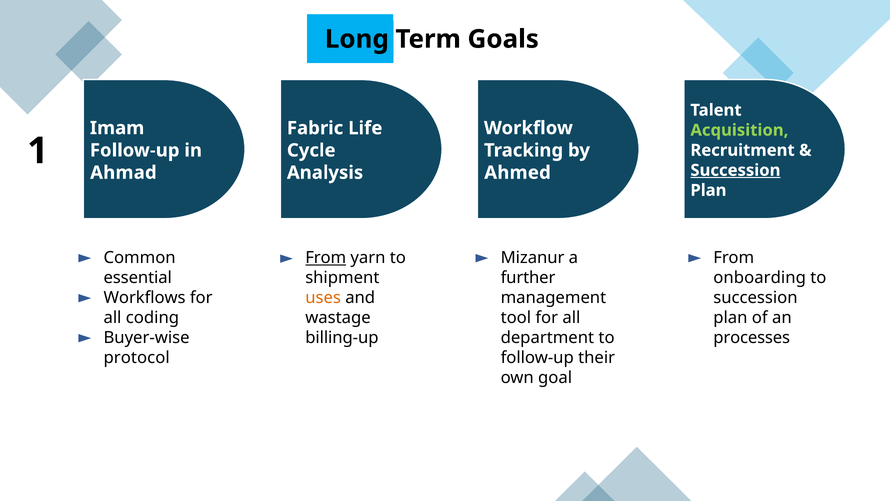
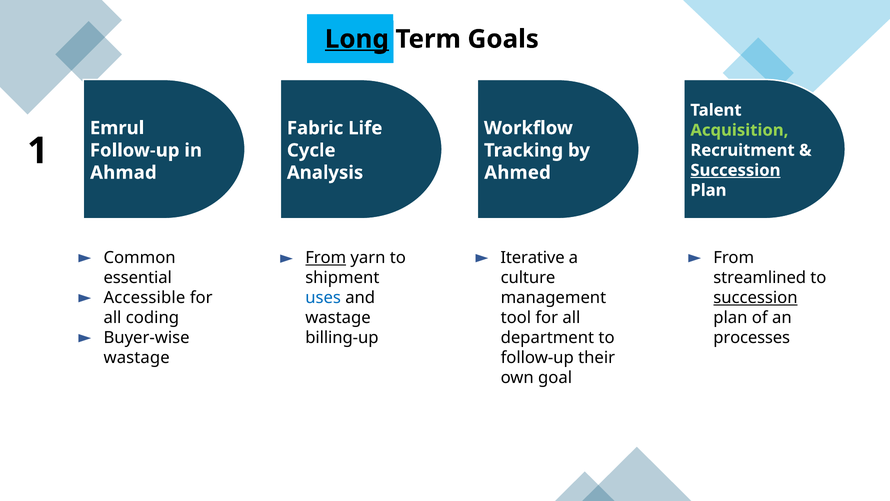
Long underline: none -> present
Imam: Imam -> Emrul
Mizanur: Mizanur -> Iterative
further: further -> culture
onboarding: onboarding -> streamlined
Workflows: Workflows -> Accessible
succession at (755, 297) underline: none -> present
uses colour: orange -> blue
protocol at (137, 357): protocol -> wastage
